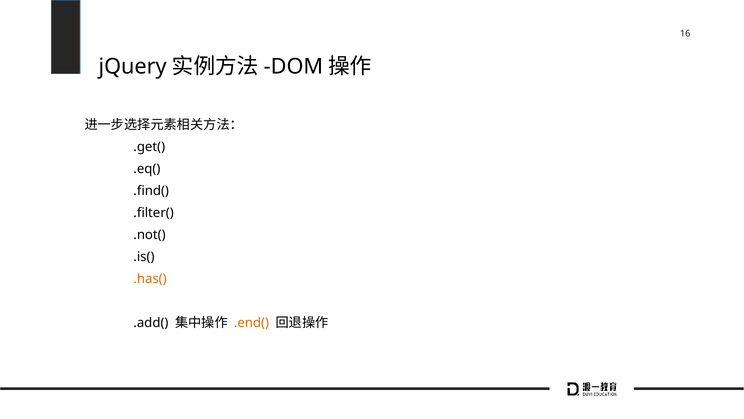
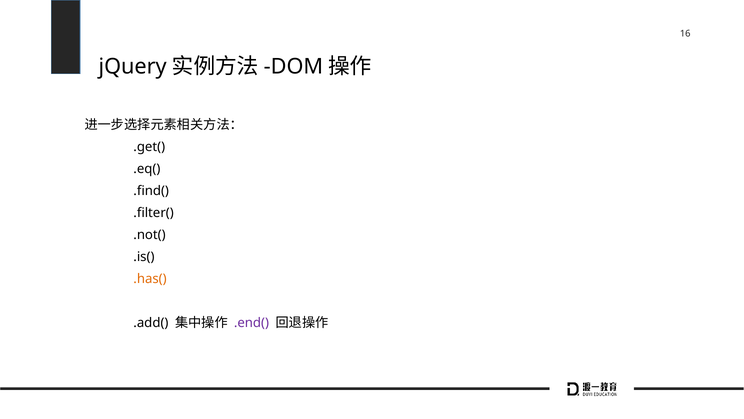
.end( colour: orange -> purple
